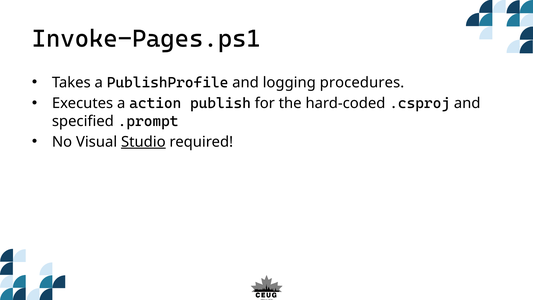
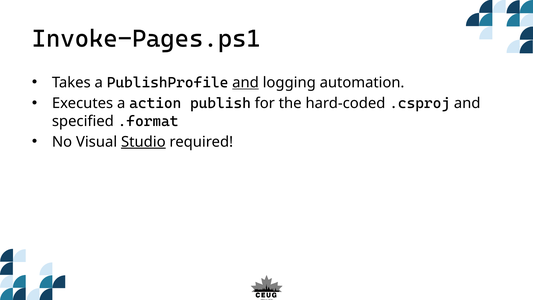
and at (246, 83) underline: none -> present
procedures: procedures -> automation
.prompt: .prompt -> .format
